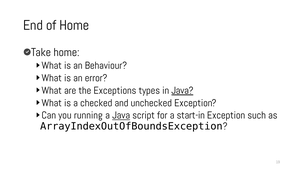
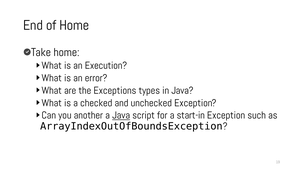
Behaviour: Behaviour -> Execution
Java at (182, 91) underline: present -> none
running: running -> another
